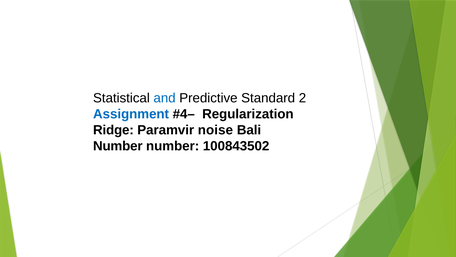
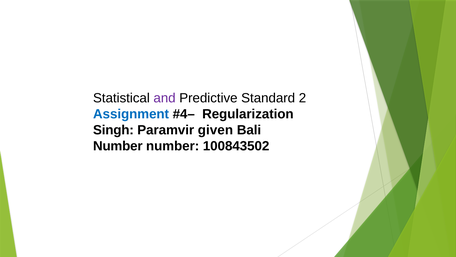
and colour: blue -> purple
Ridge: Ridge -> Singh
noise: noise -> given
